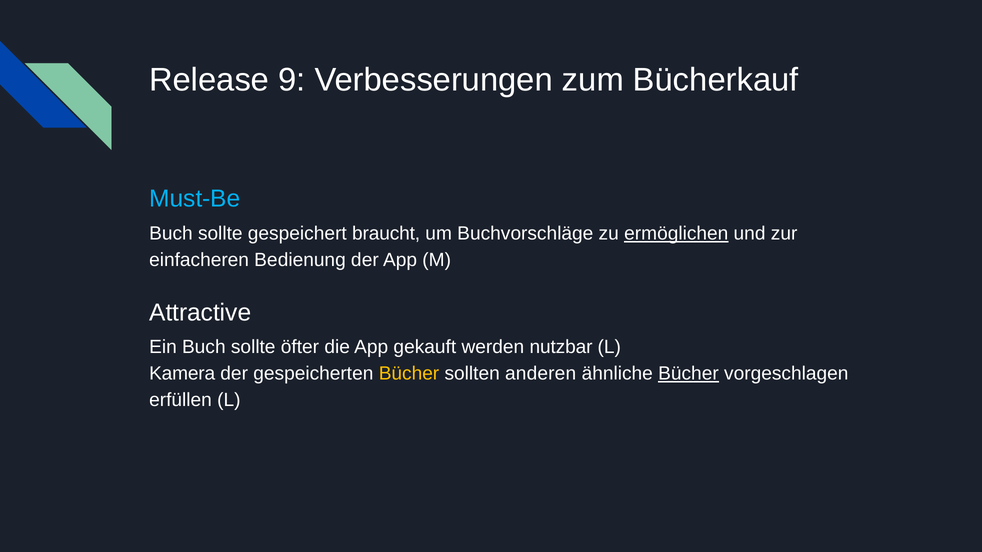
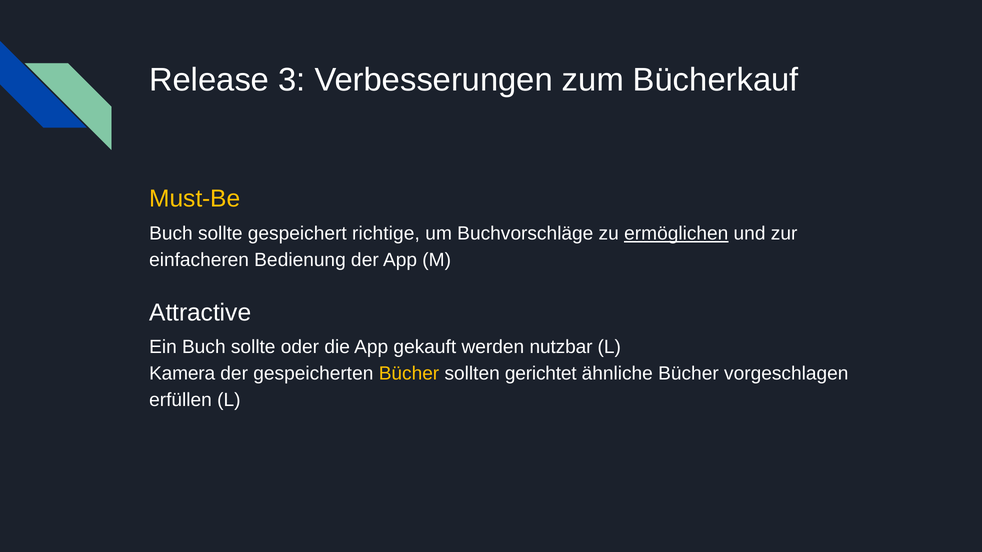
9: 9 -> 3
Must-Be colour: light blue -> yellow
braucht: braucht -> richtige
öfter: öfter -> oder
anderen: anderen -> gerichtet
Bücher at (688, 374) underline: present -> none
